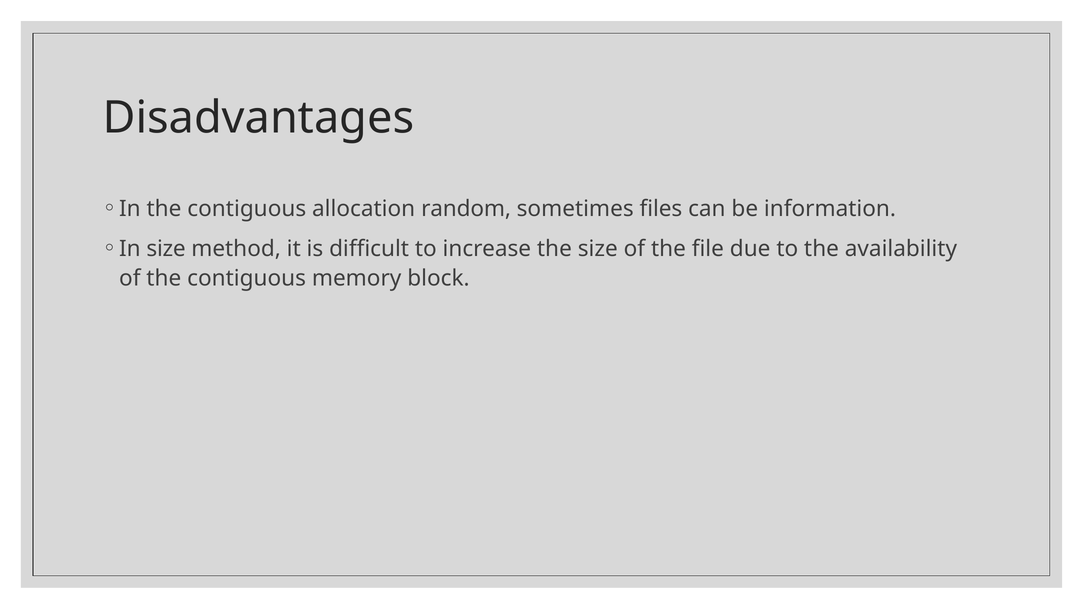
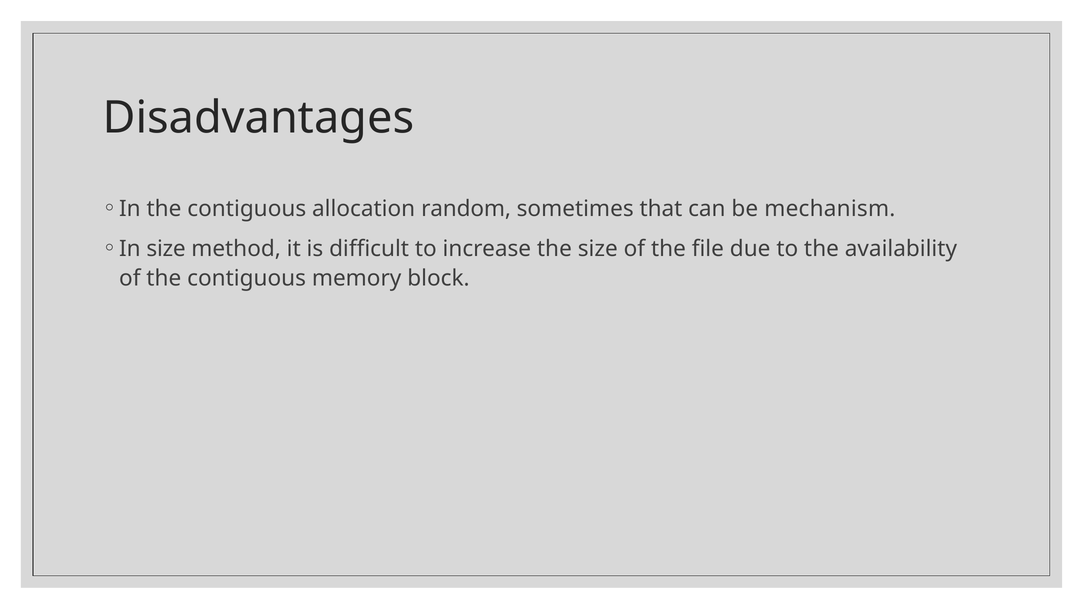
files: files -> that
information: information -> mechanism
